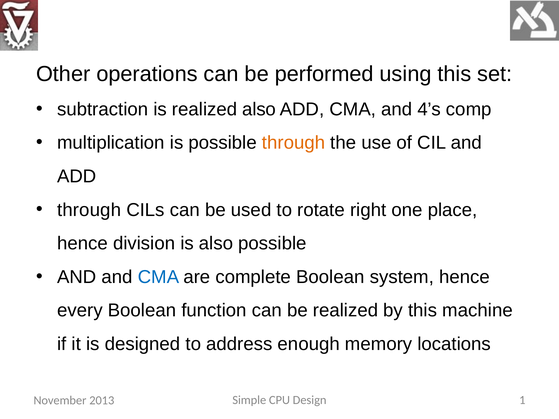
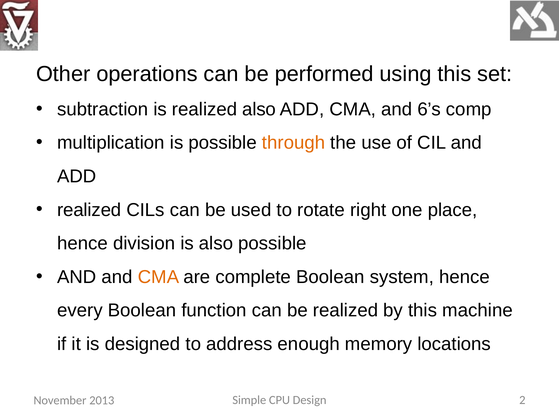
4’s: 4’s -> 6’s
through at (89, 210): through -> realized
CMA at (159, 277) colour: blue -> orange
1: 1 -> 2
